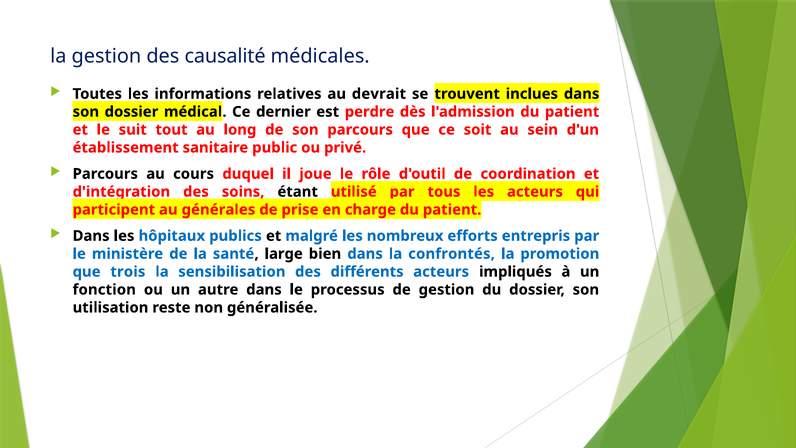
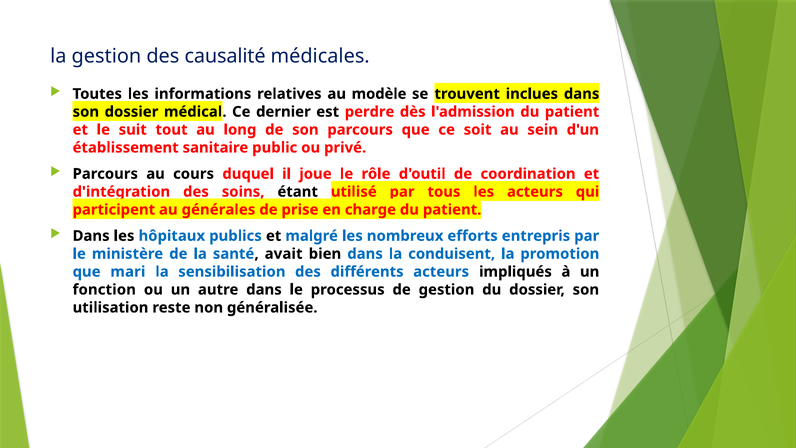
devrait: devrait -> modèle
large: large -> avait
confrontés: confrontés -> conduisent
trois: trois -> mari
